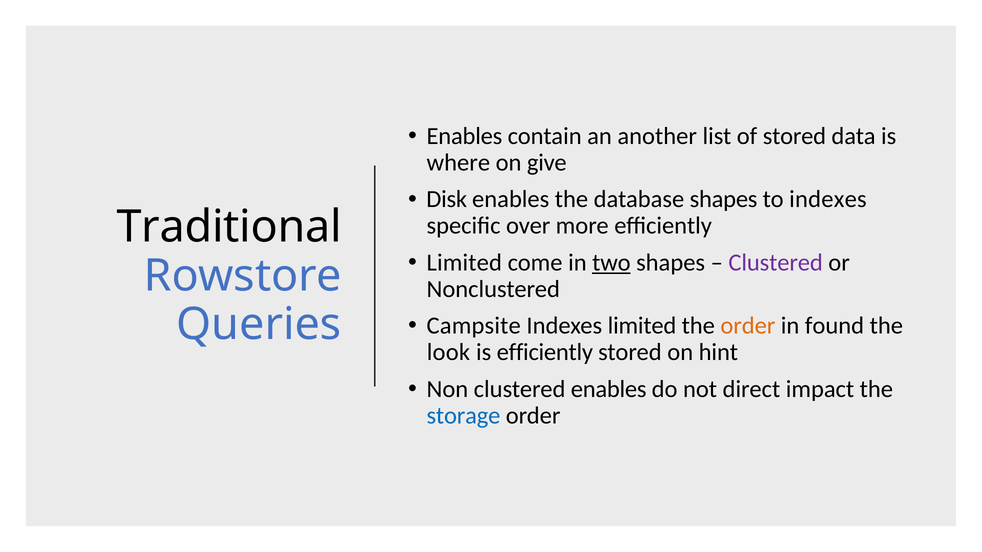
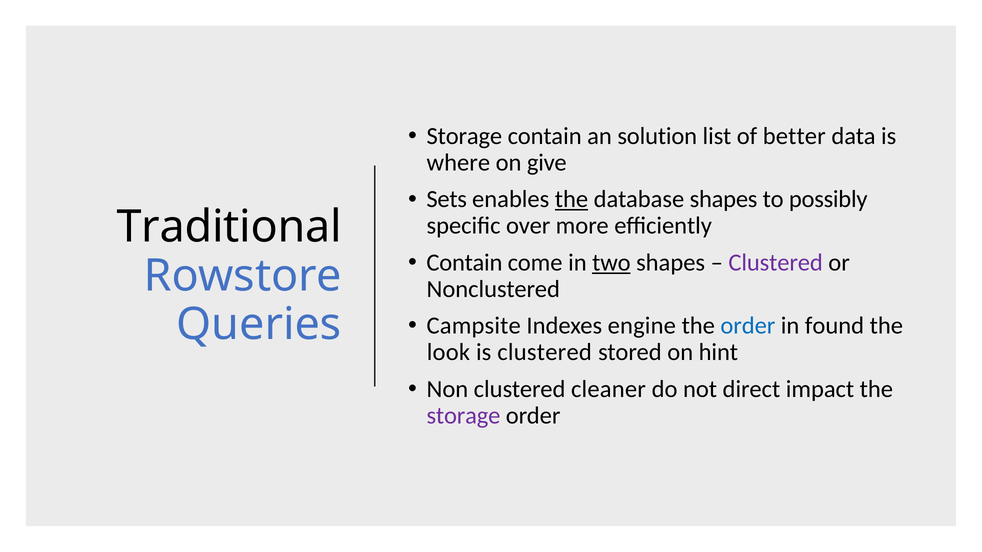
Enables at (464, 136): Enables -> Storage
another: another -> solution
of stored: stored -> better
Disk: Disk -> Sets
the at (571, 200) underline: none -> present
to indexes: indexes -> possibly
Limited at (464, 263): Limited -> Contain
Indexes limited: limited -> engine
order at (748, 326) colour: orange -> blue
is efficiently: efficiently -> clustered
clustered enables: enables -> cleaner
storage at (463, 416) colour: blue -> purple
